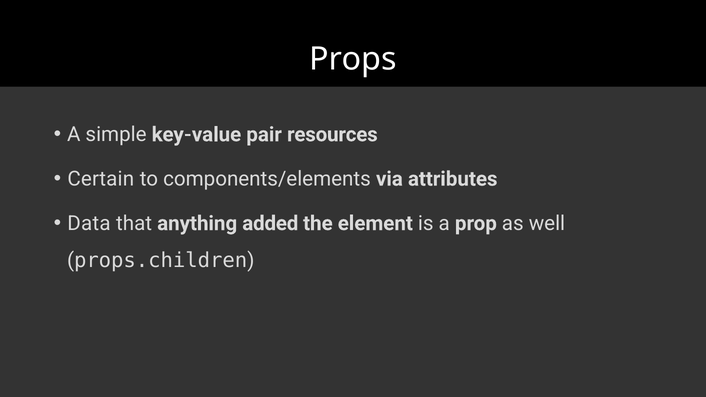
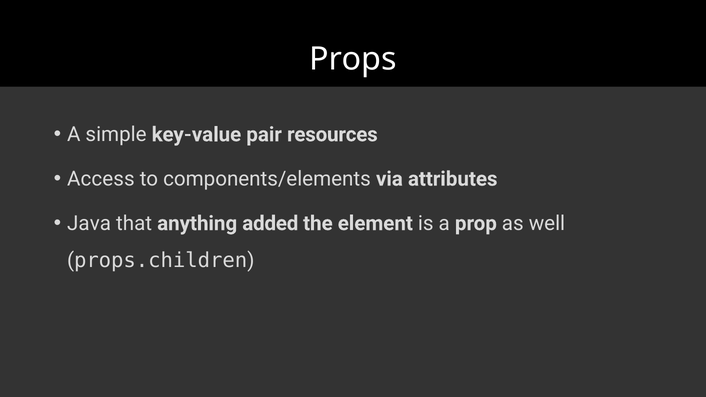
Certain: Certain -> Access
Data: Data -> Java
